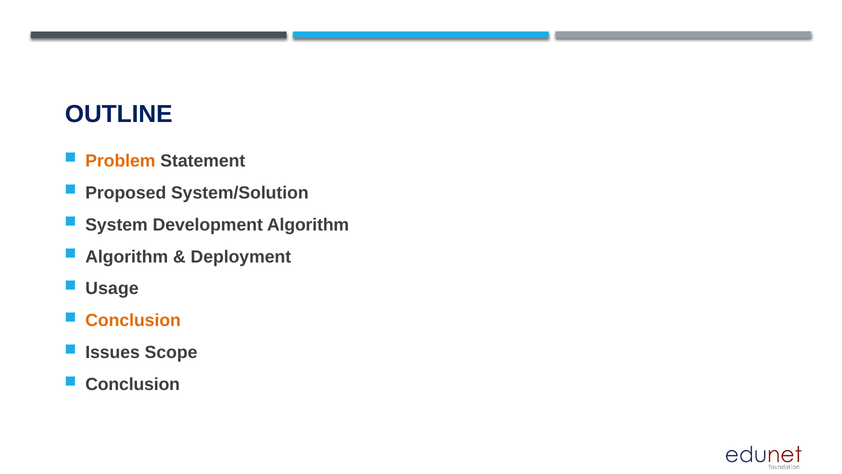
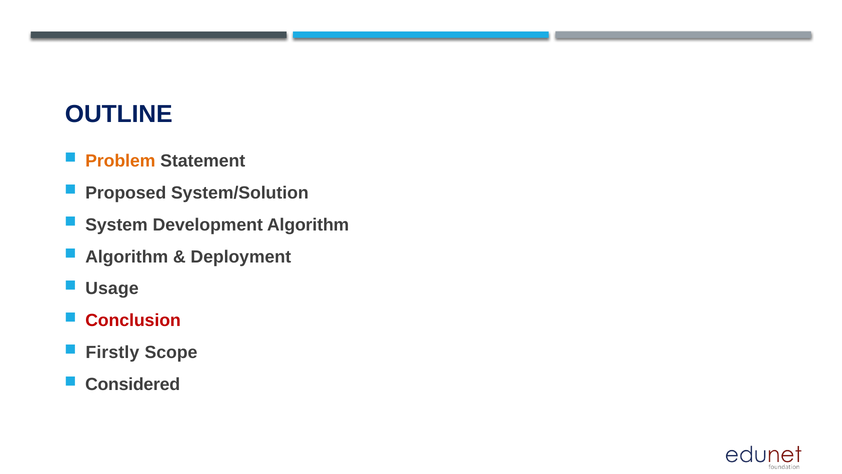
Conclusion at (133, 320) colour: orange -> red
Issues: Issues -> Firstly
Conclusion at (133, 384): Conclusion -> Considered
